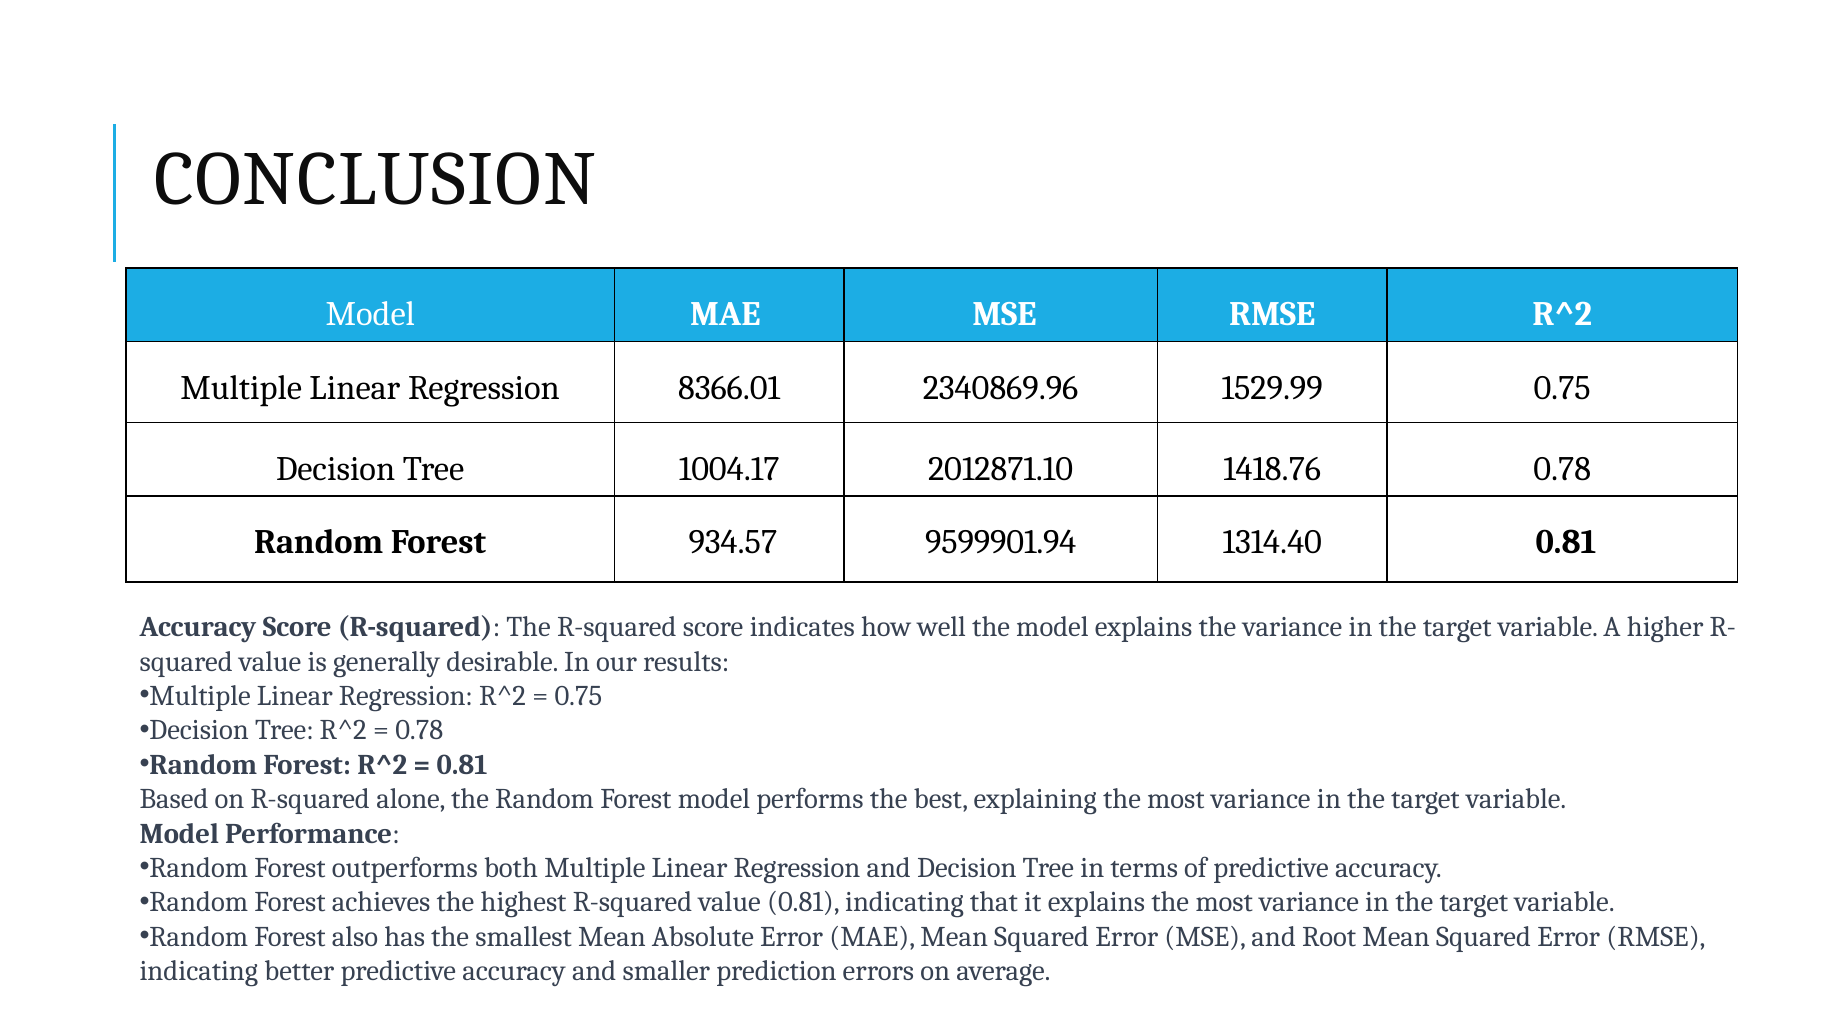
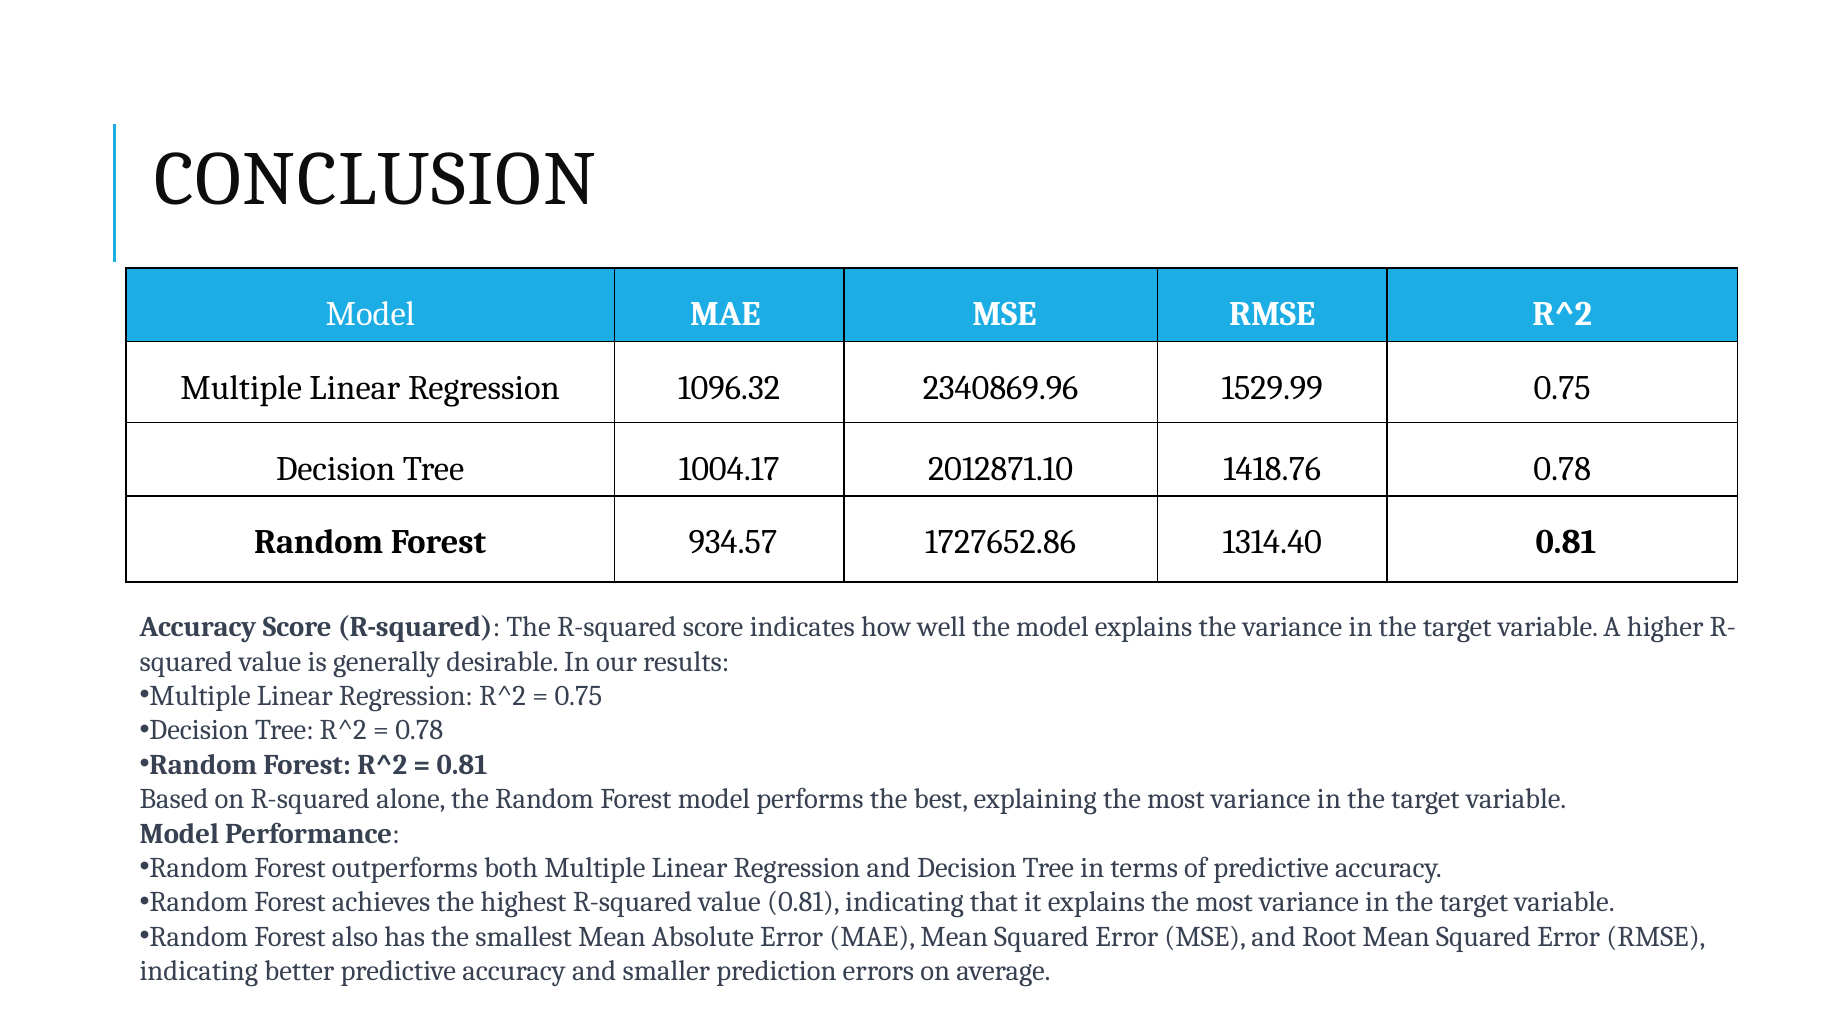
8366.01: 8366.01 -> 1096.32
9599901.94: 9599901.94 -> 1727652.86
